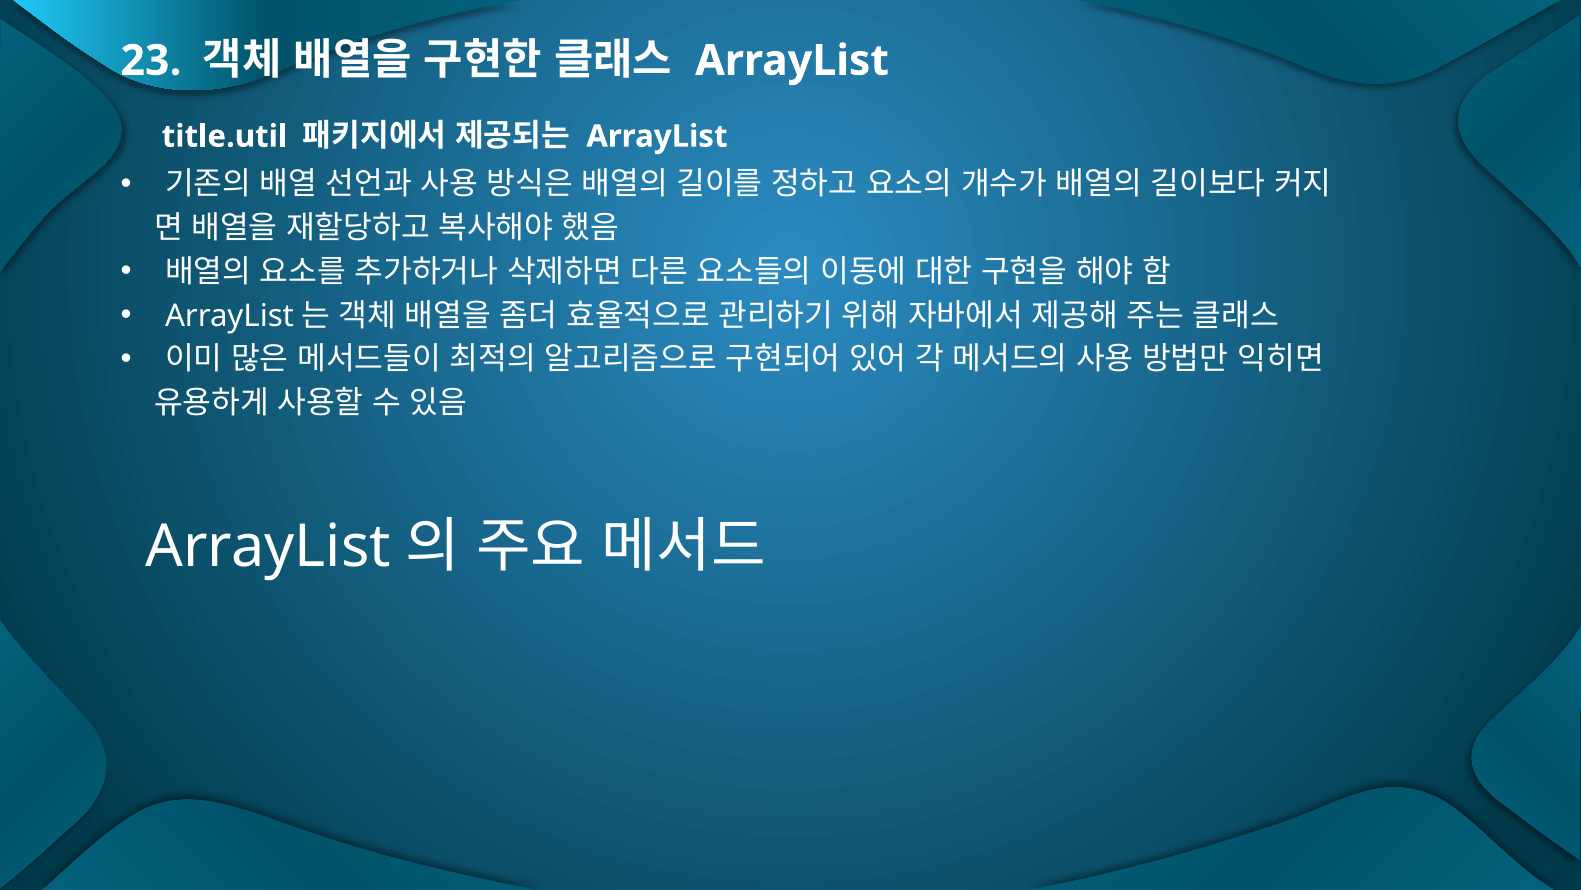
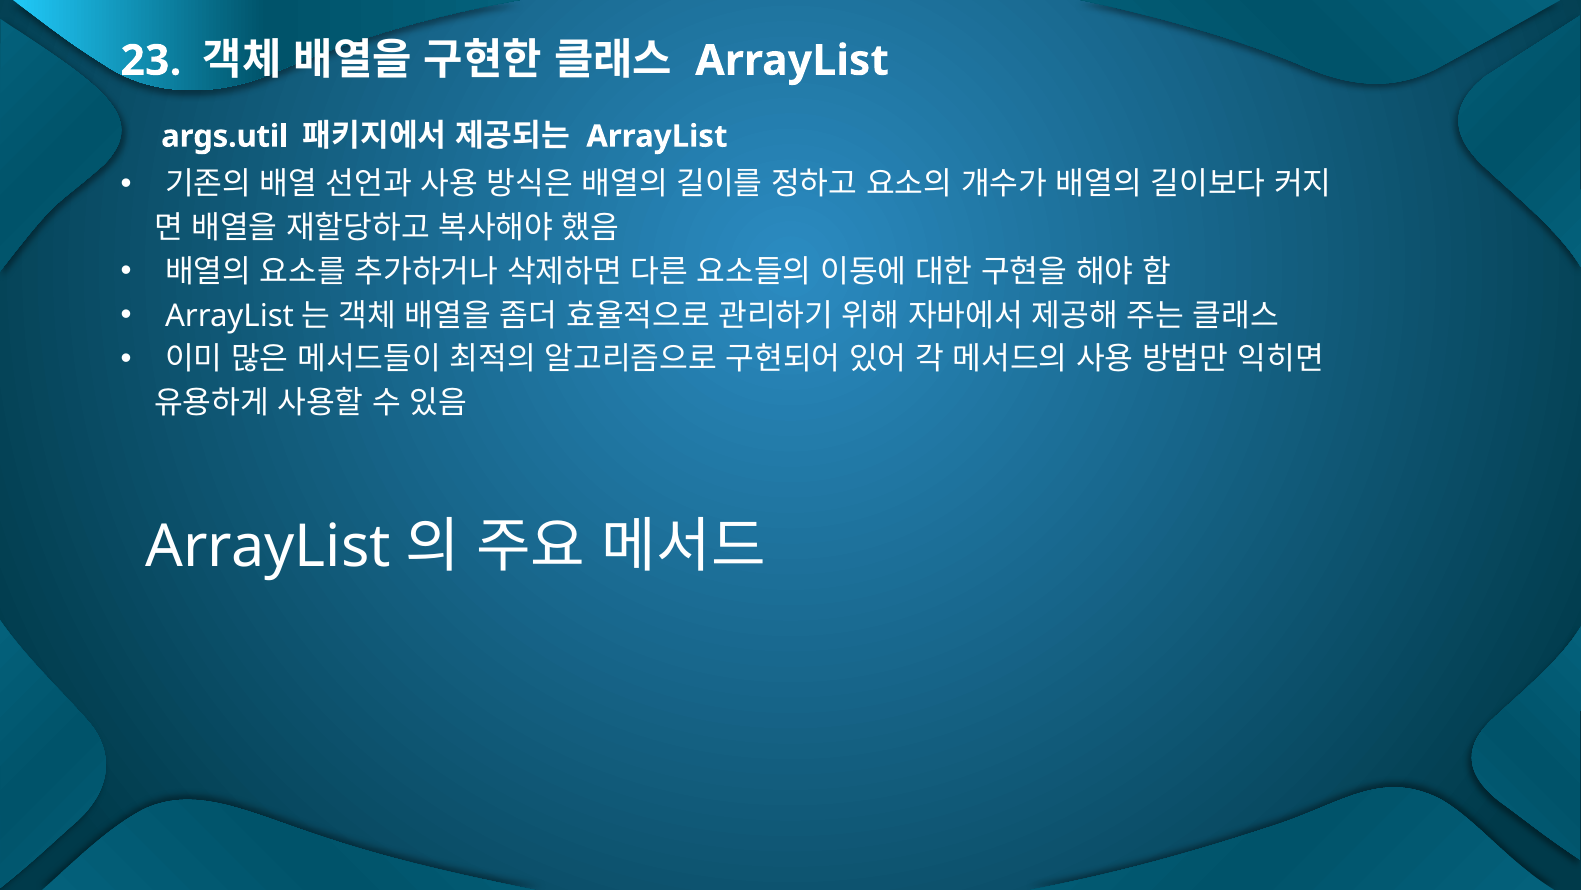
title.util: title.util -> args.util
